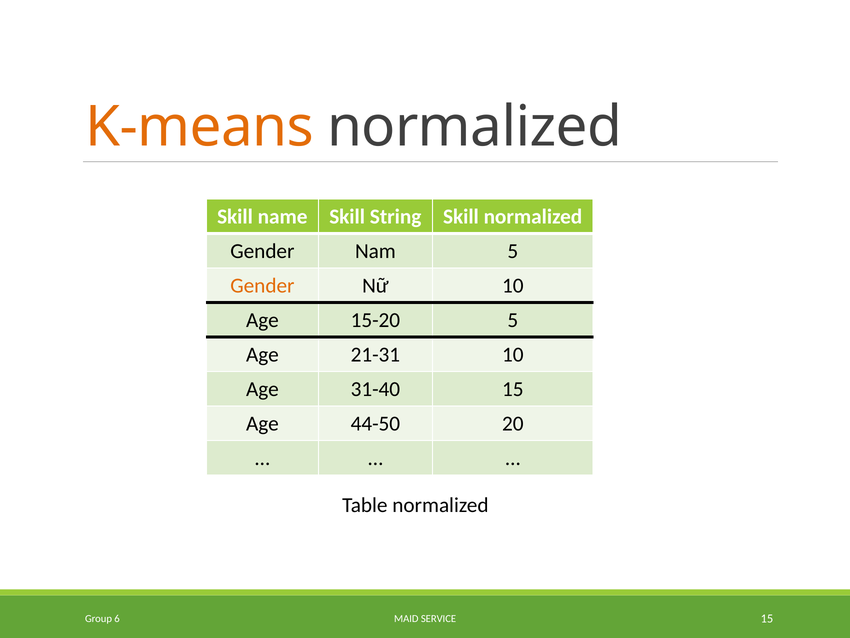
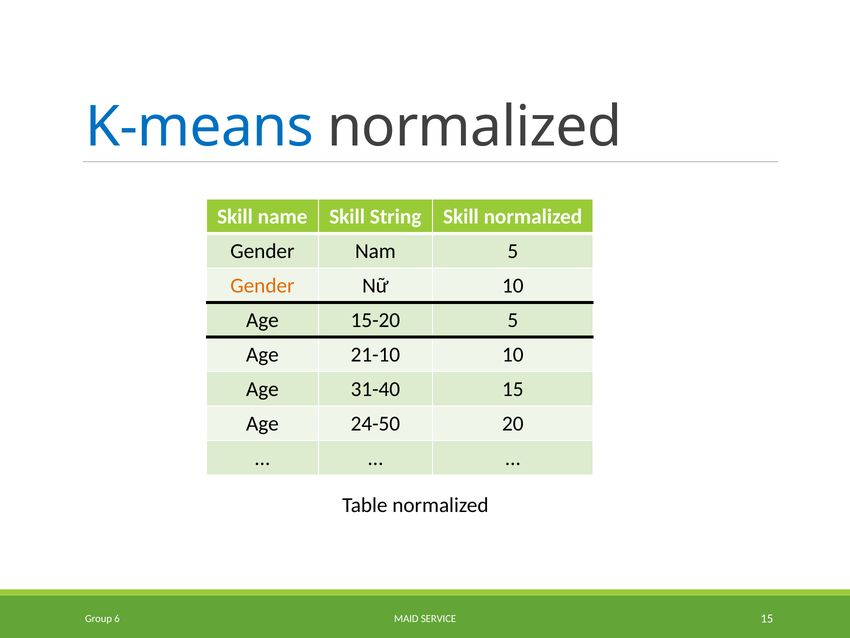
K-means colour: orange -> blue
21-31: 21-31 -> 21-10
44-50: 44-50 -> 24-50
